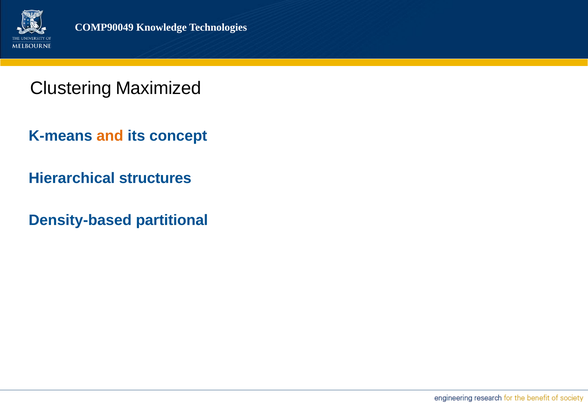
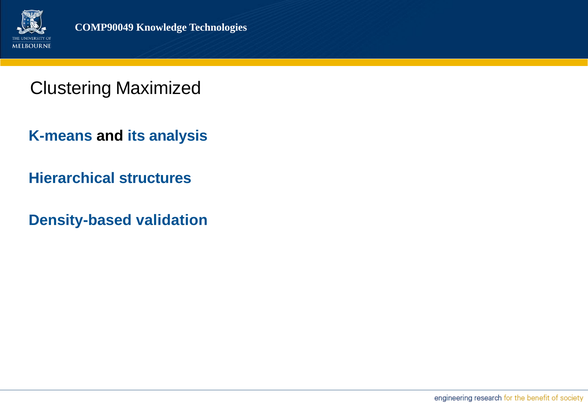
and colour: orange -> black
concept: concept -> analysis
partitional: partitional -> validation
